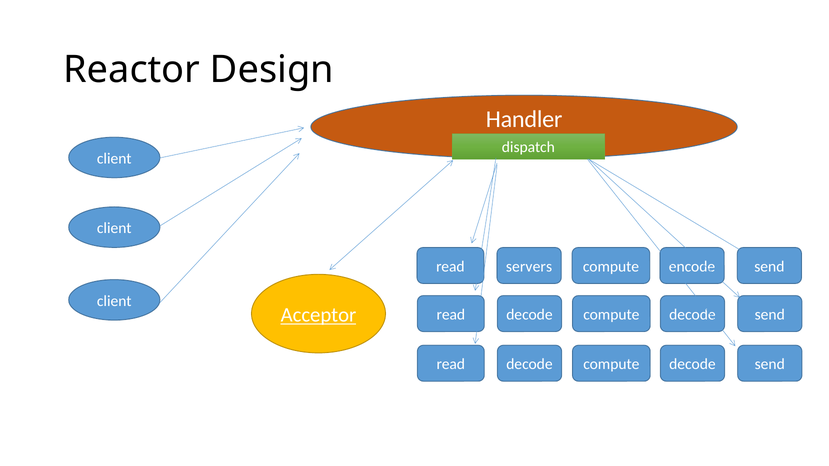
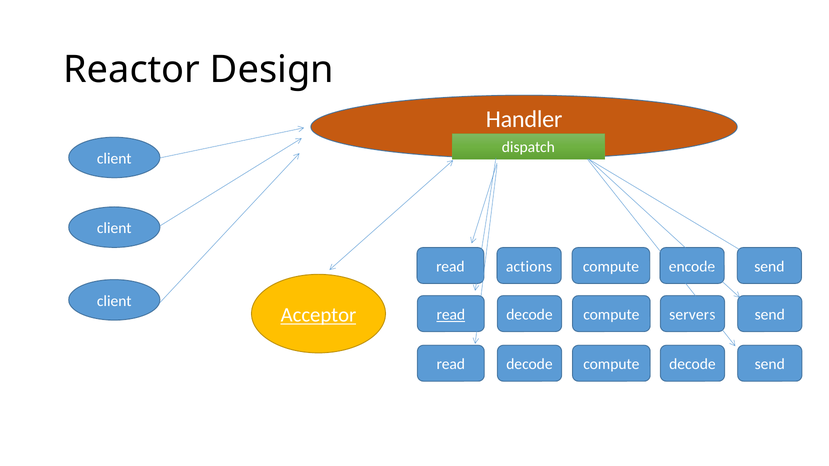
servers: servers -> actions
read at (451, 315) underline: none -> present
decode at (692, 315): decode -> servers
